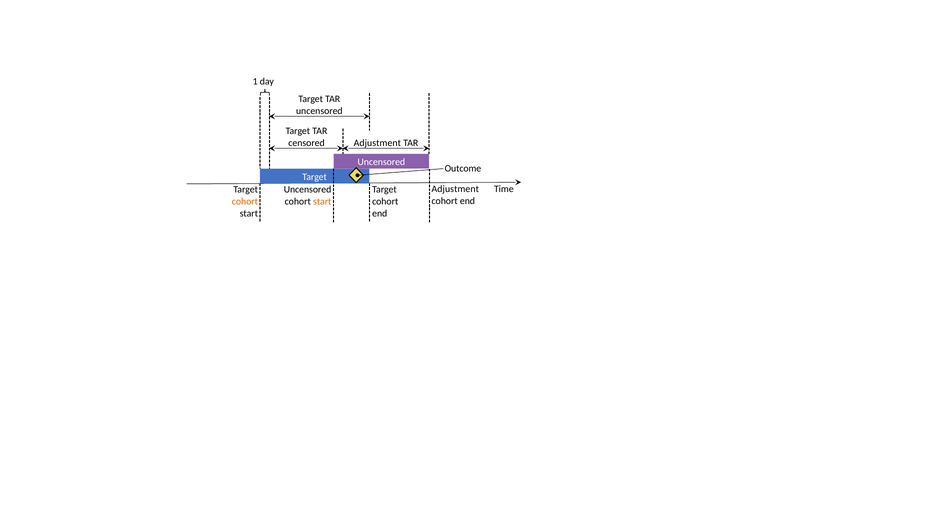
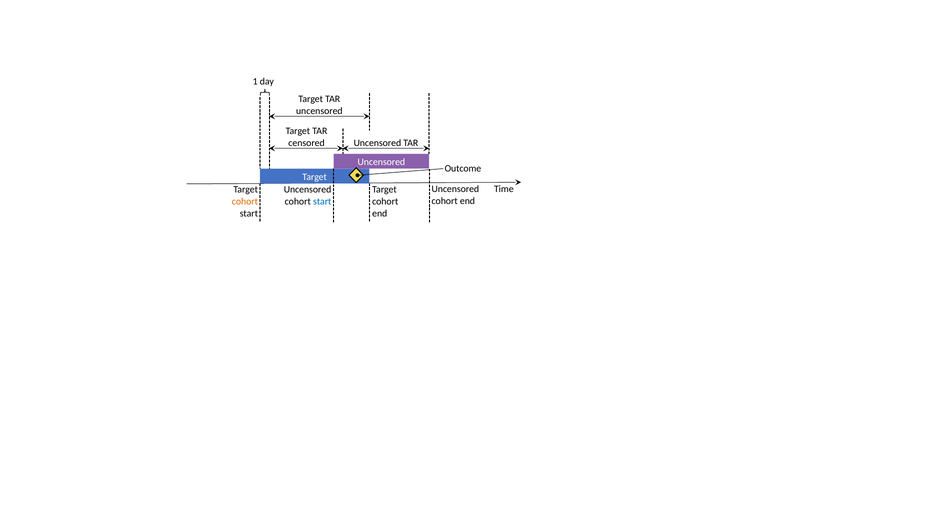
Adjustment at (377, 143): Adjustment -> Uncensored
Adjustment at (455, 189): Adjustment -> Uncensored
start at (322, 201) colour: orange -> blue
